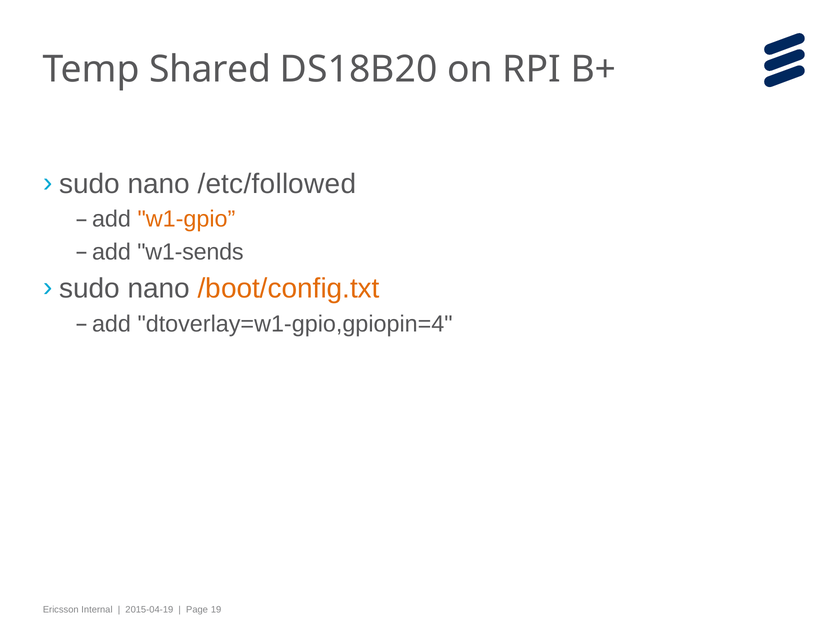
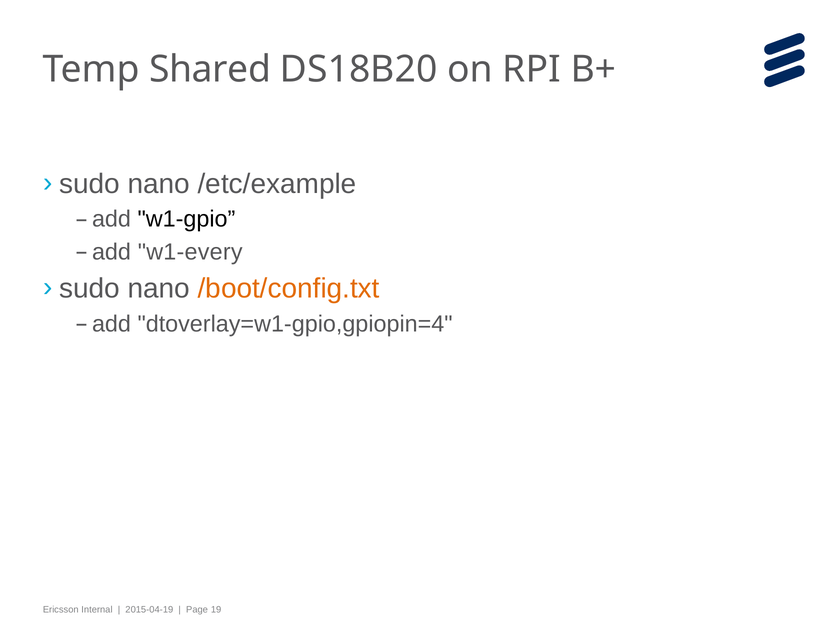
/etc/followed: /etc/followed -> /etc/example
w1-gpio colour: orange -> black
w1-sends: w1-sends -> w1-every
